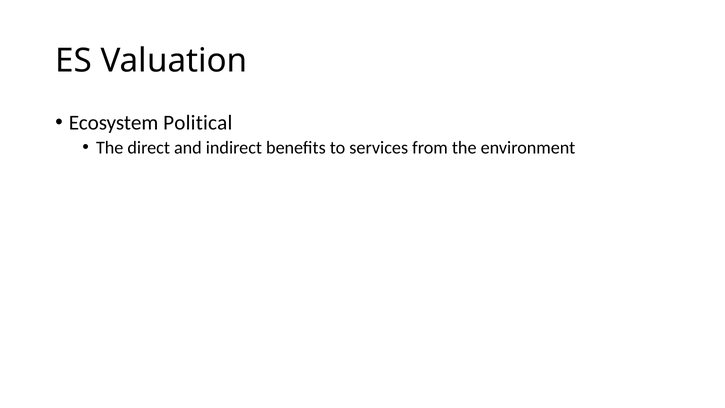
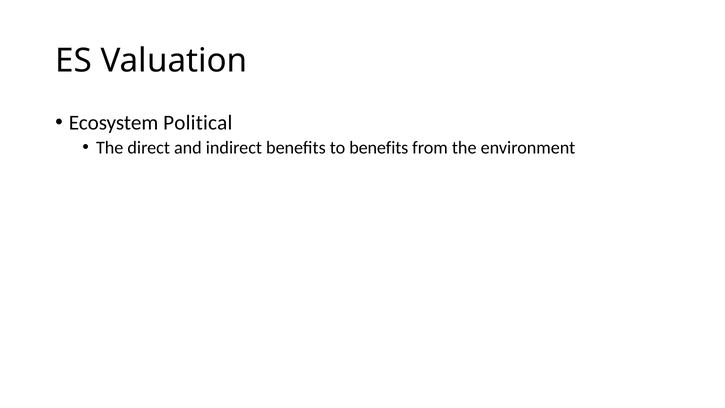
to services: services -> benefits
